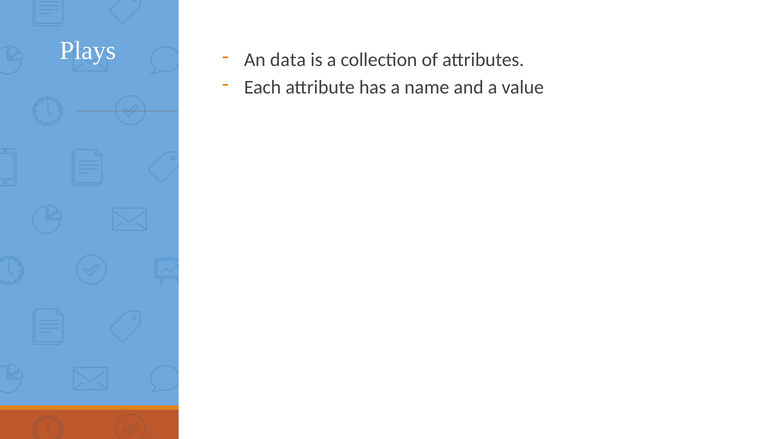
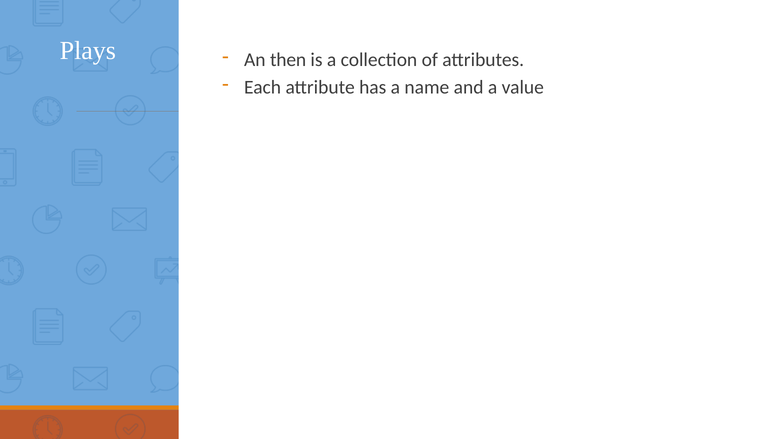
data: data -> then
